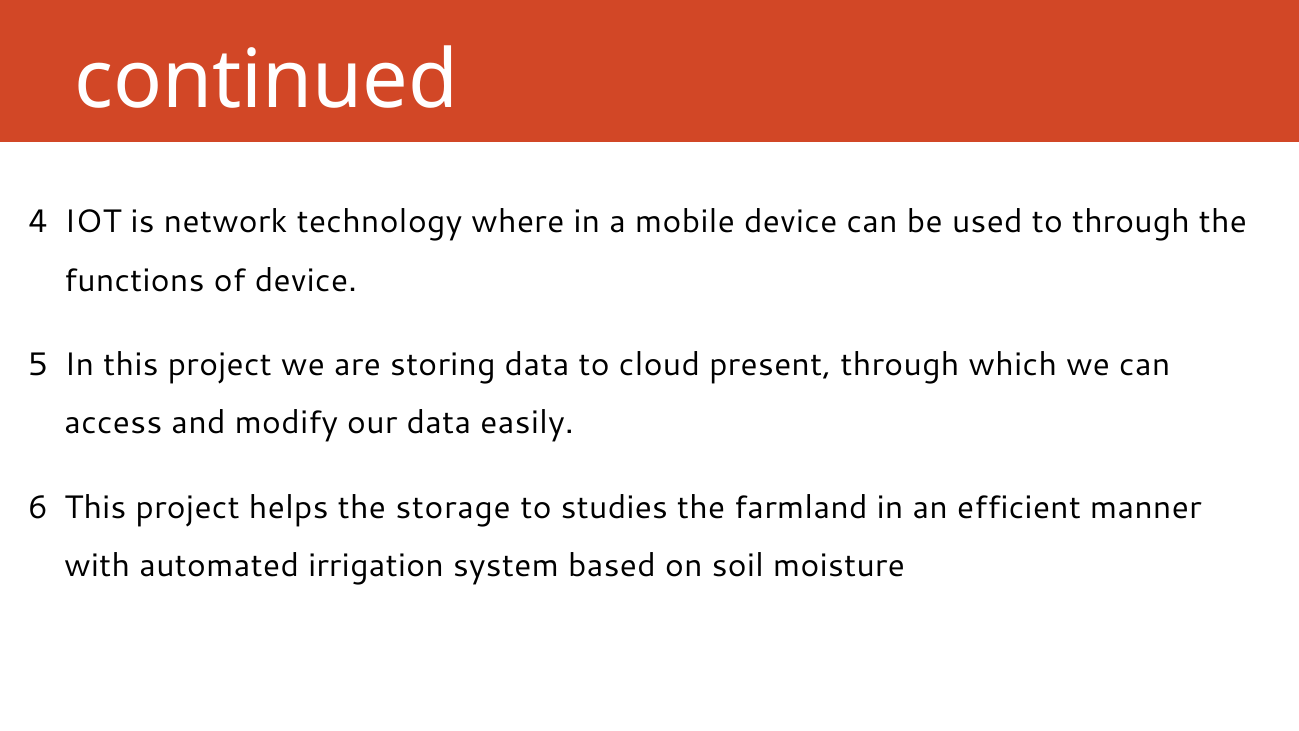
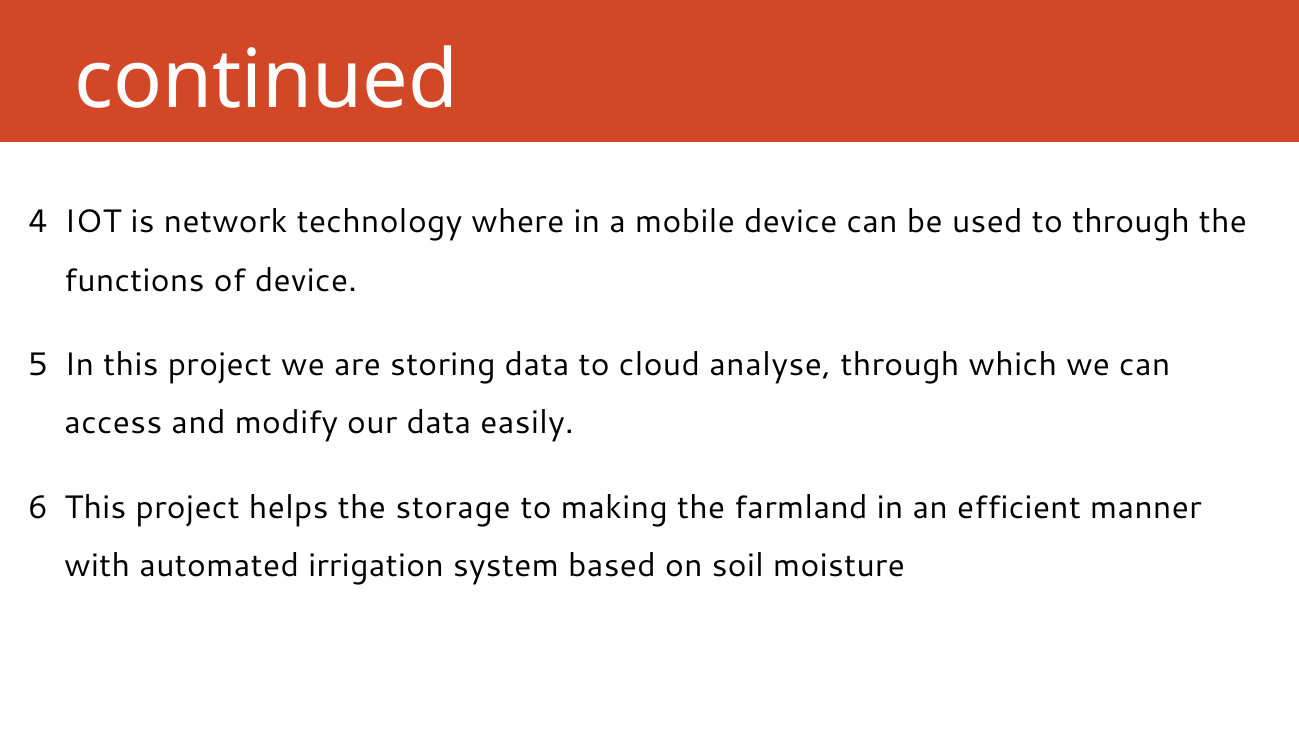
present: present -> analyse
studies: studies -> making
